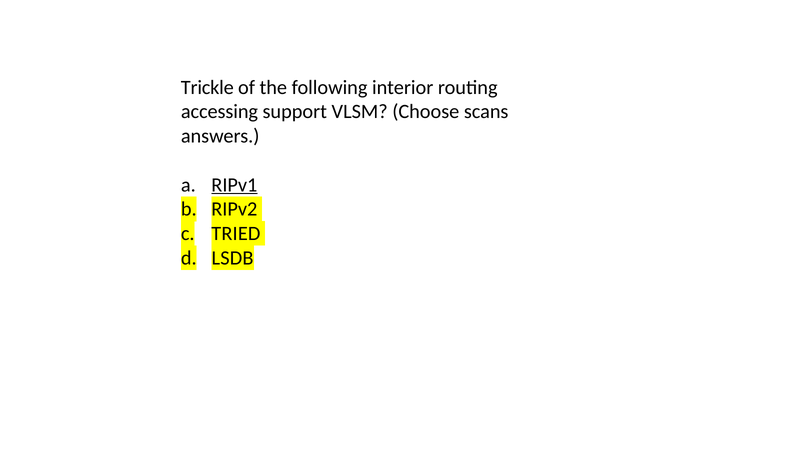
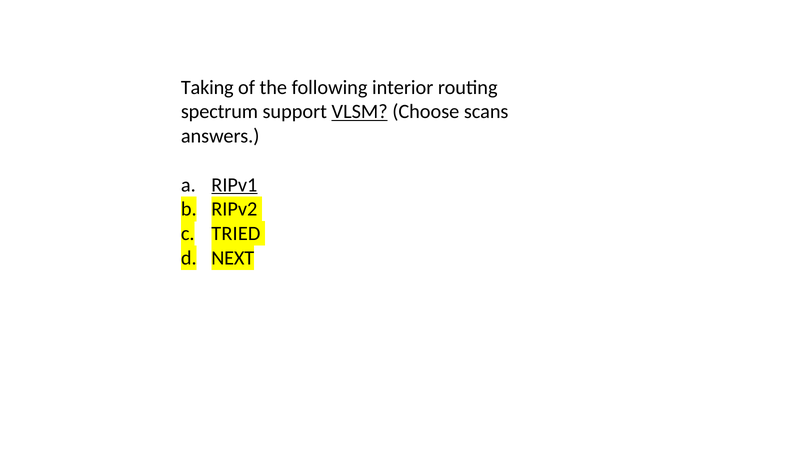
Trickle: Trickle -> Taking
accessing: accessing -> spectrum
VLSM underline: none -> present
LSDB: LSDB -> NEXT
